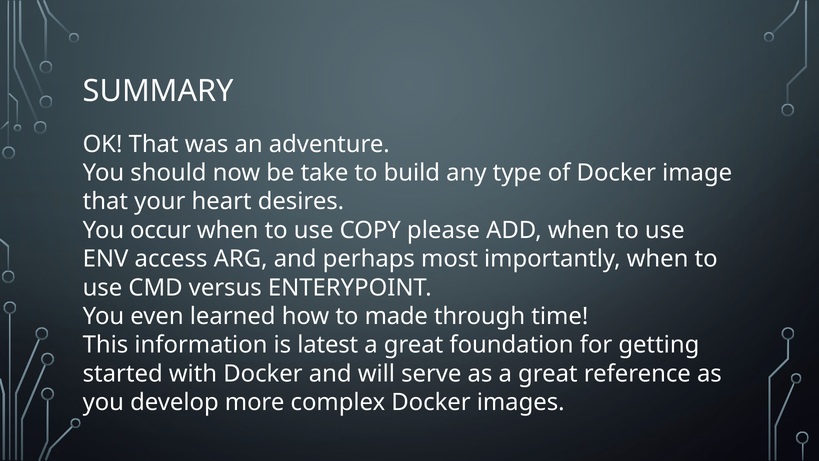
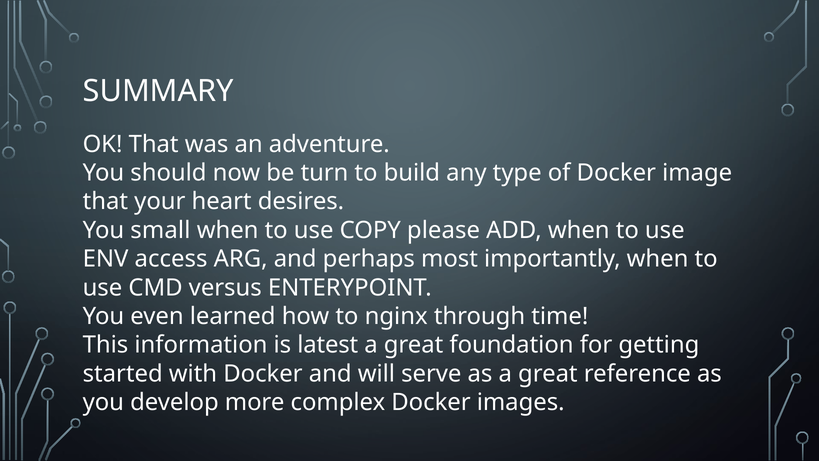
take: take -> turn
occur: occur -> small
made: made -> nginx
